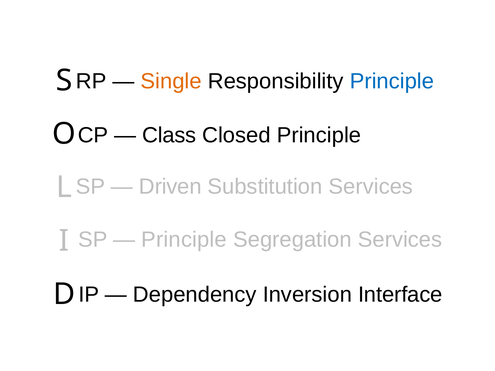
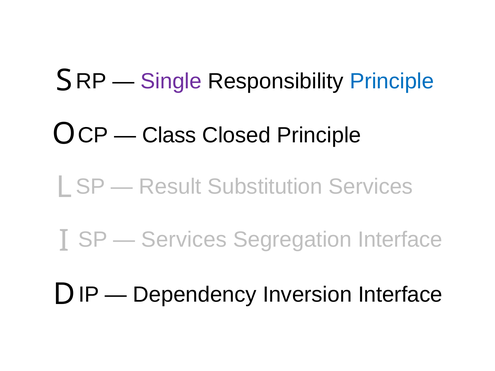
Single colour: orange -> purple
Driven: Driven -> Result
Principle at (184, 240): Principle -> Services
Segregation Services: Services -> Interface
